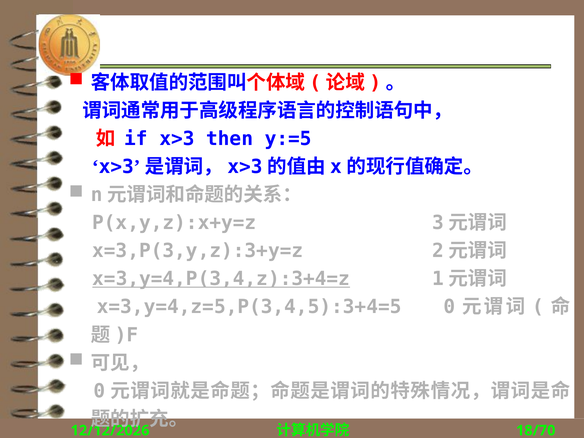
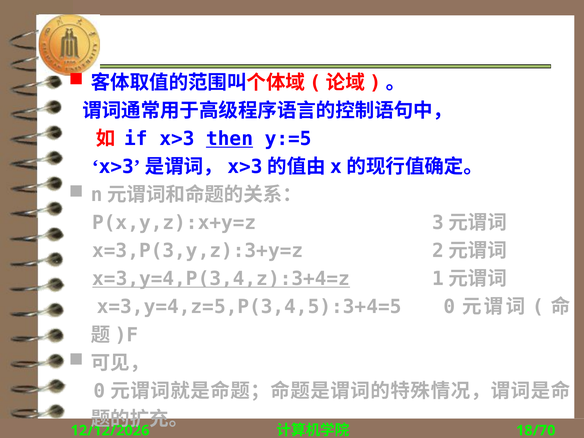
then underline: none -> present
